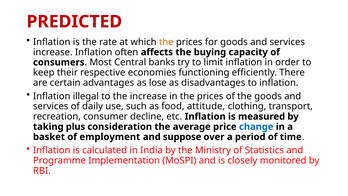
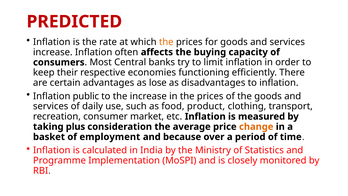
illegal: illegal -> public
attitude: attitude -> product
decline: decline -> market
change colour: blue -> orange
suppose: suppose -> because
